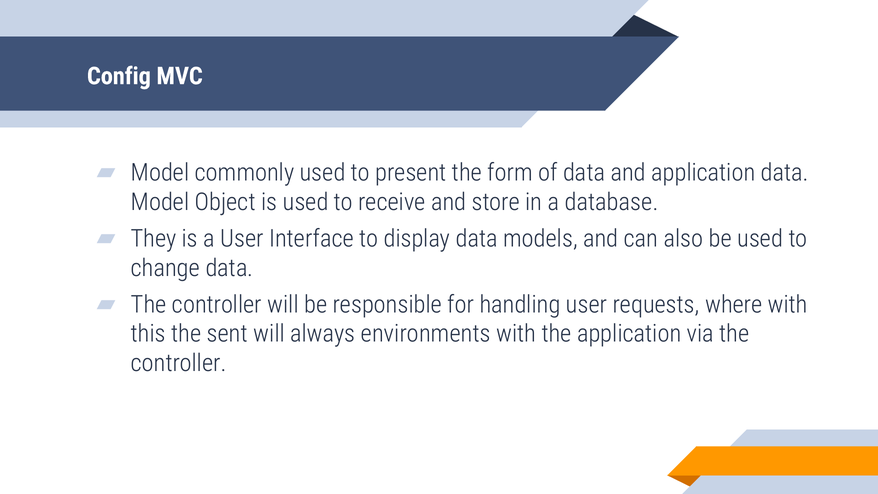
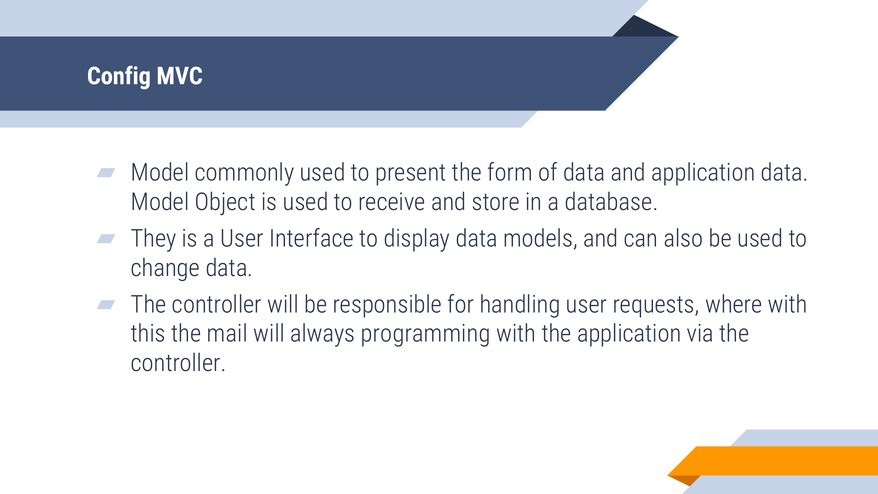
sent: sent -> mail
environments: environments -> programming
